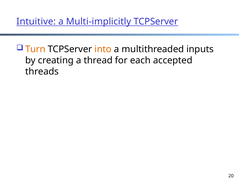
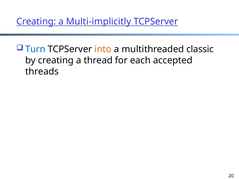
Intuitive at (36, 22): Intuitive -> Creating
Turn colour: orange -> blue
inputs: inputs -> classic
